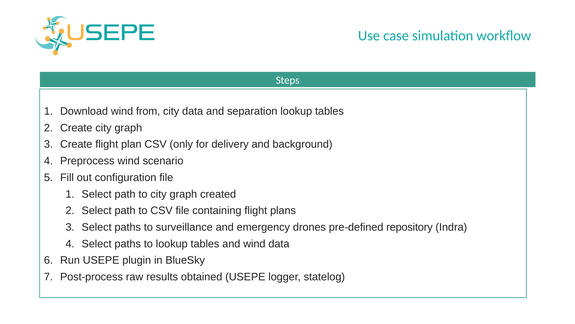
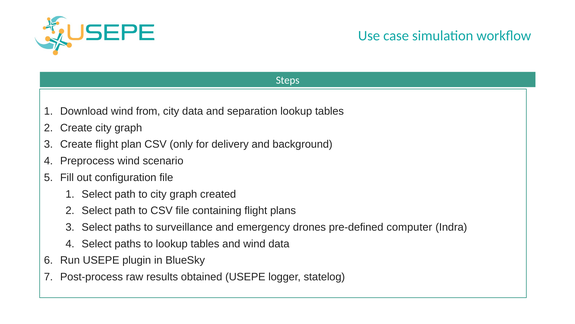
repository: repository -> computer
